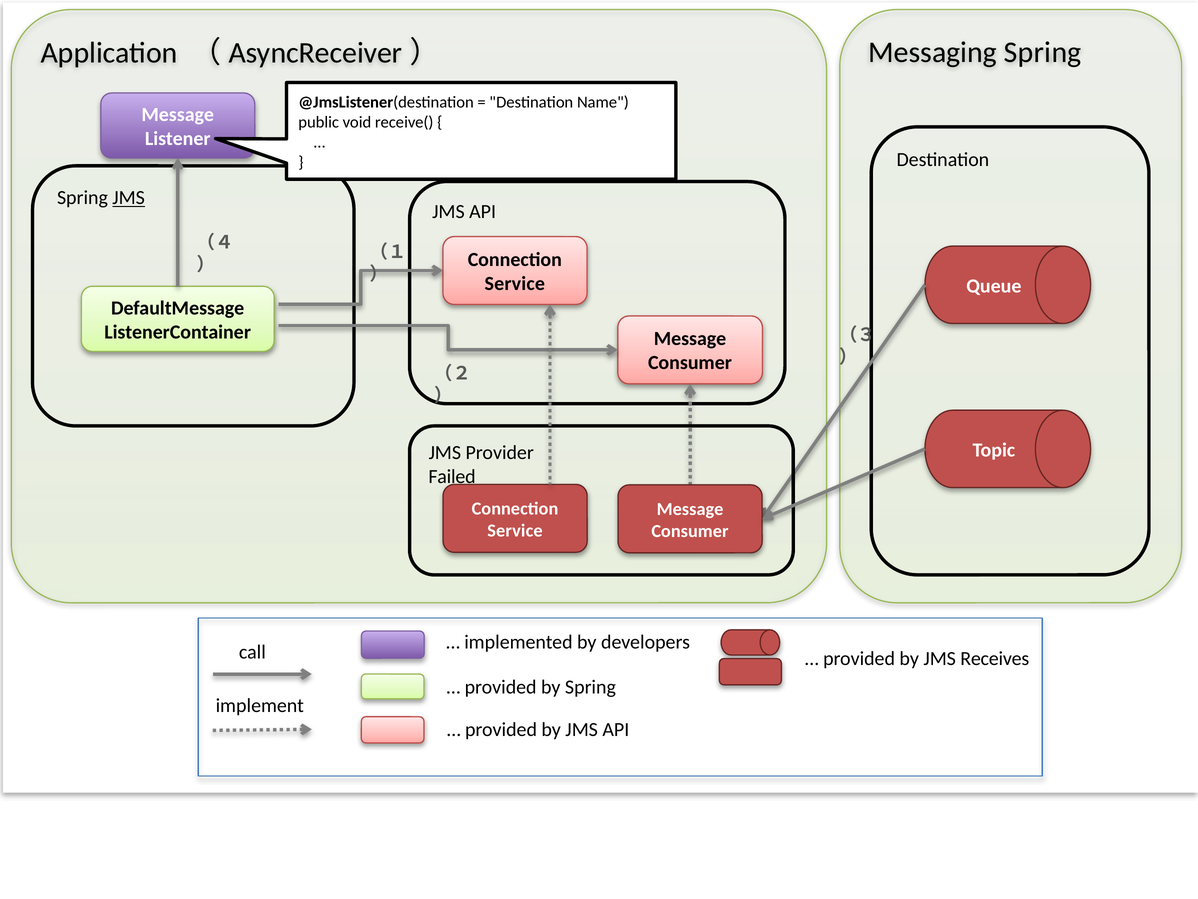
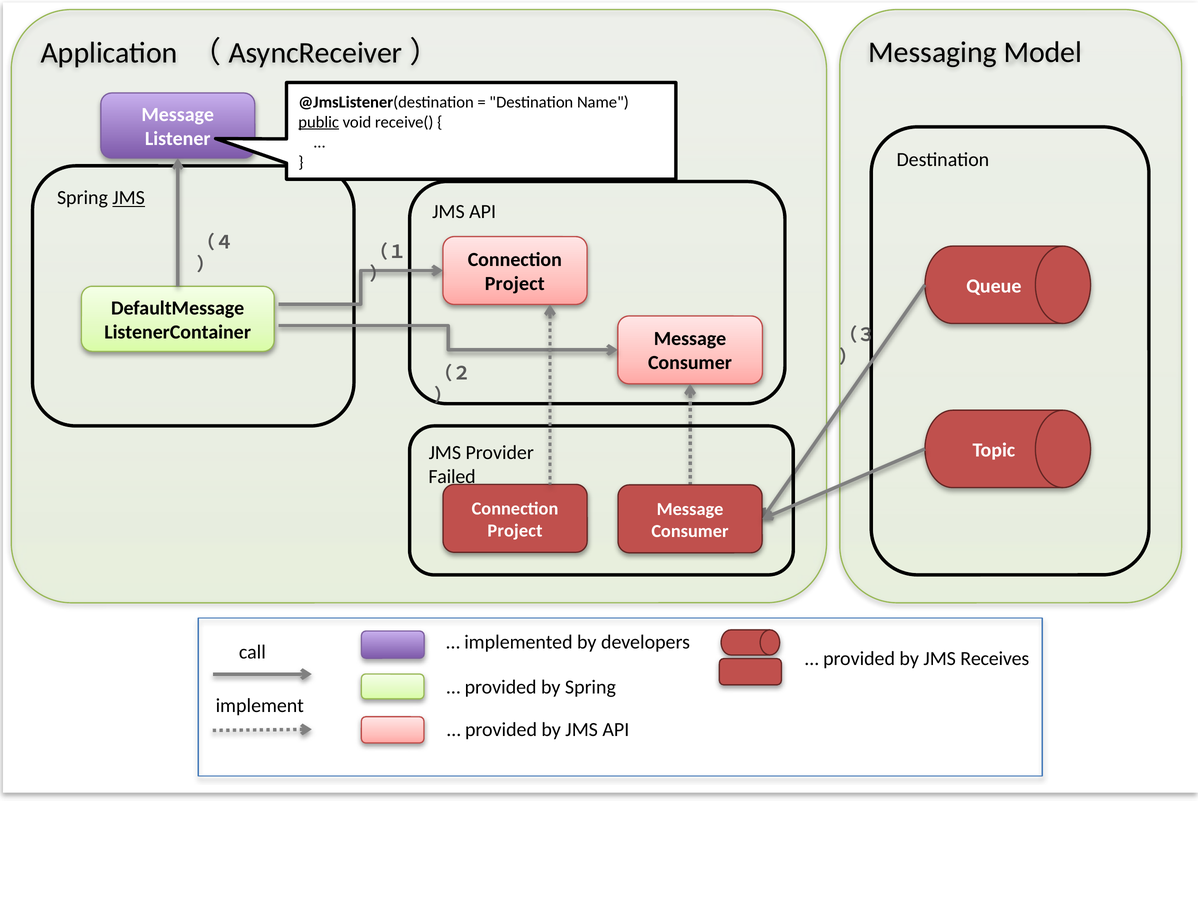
Messaging Spring: Spring -> Model
public underline: none -> present
Service at (515, 284): Service -> Project
Service at (515, 530): Service -> Project
